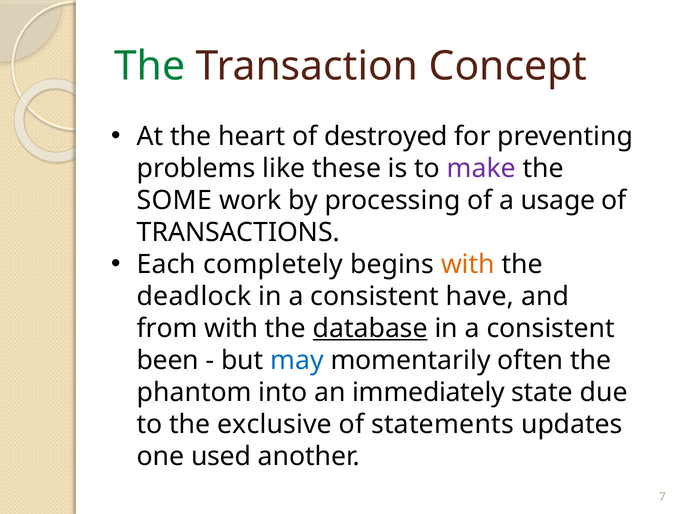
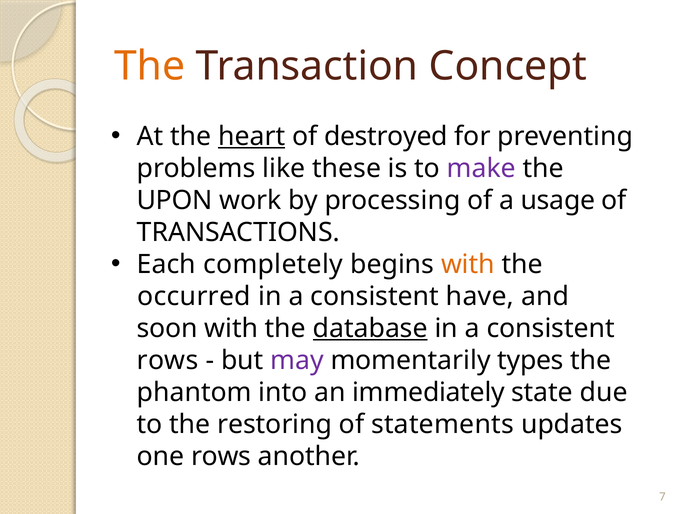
The at (150, 66) colour: green -> orange
heart underline: none -> present
SOME: SOME -> UPON
deadlock: deadlock -> occurred
from: from -> soon
been at (168, 360): been -> rows
may colour: blue -> purple
often: often -> types
exclusive: exclusive -> restoring
one used: used -> rows
